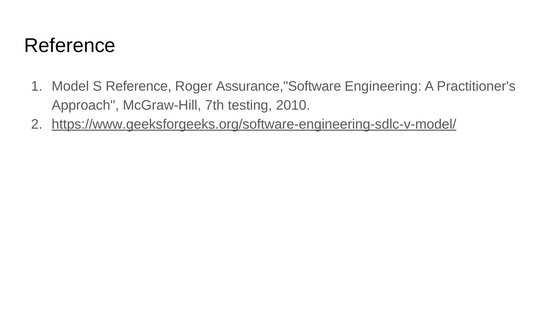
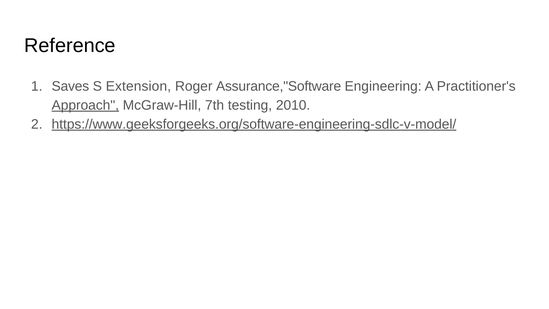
Model: Model -> Saves
S Reference: Reference -> Extension
Approach underline: none -> present
